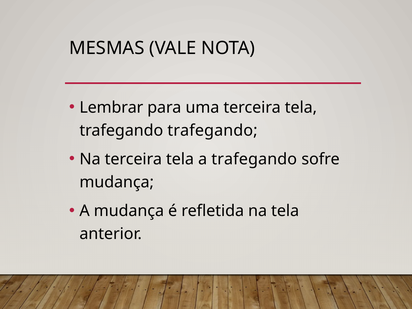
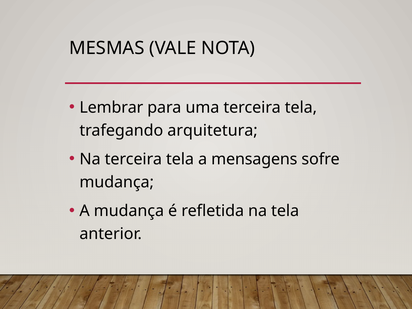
trafegando trafegando: trafegando -> arquitetura
a trafegando: trafegando -> mensagens
